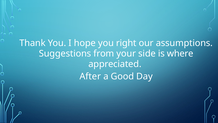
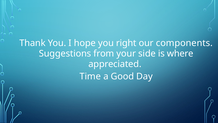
assumptions: assumptions -> components
After: After -> Time
